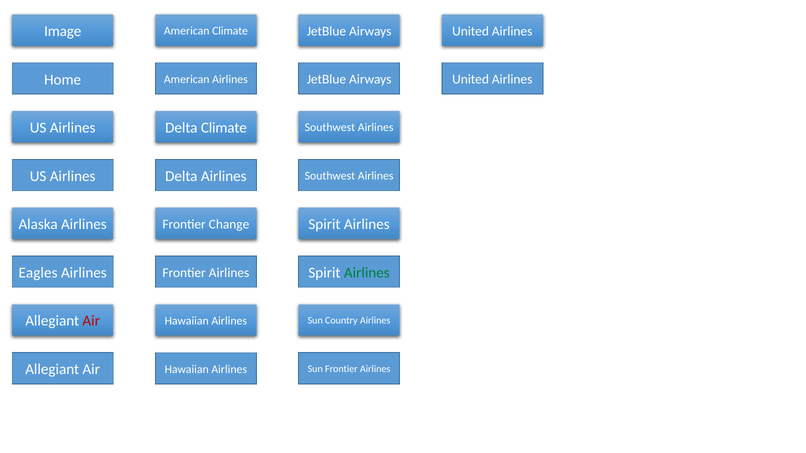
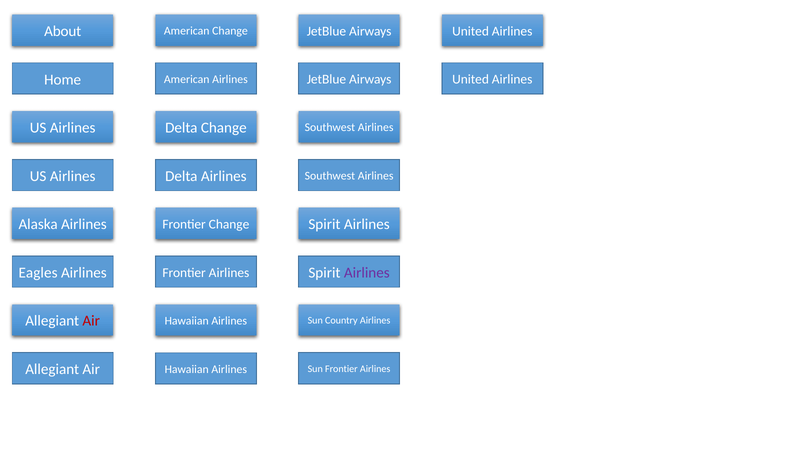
Image: Image -> About
American Climate: Climate -> Change
Delta Climate: Climate -> Change
Airlines at (367, 273) colour: green -> purple
